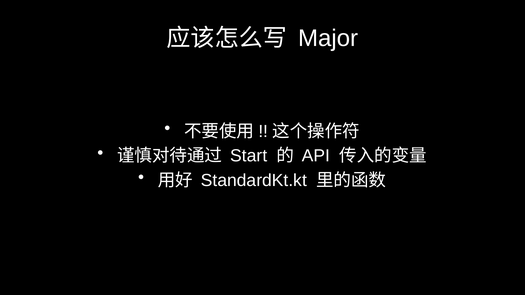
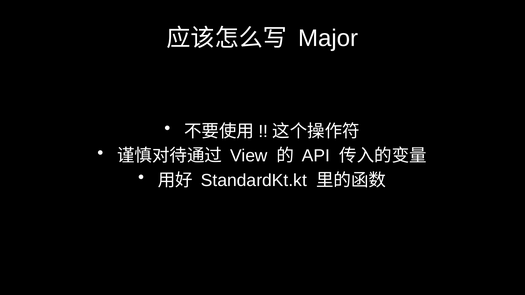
Start: Start -> View
